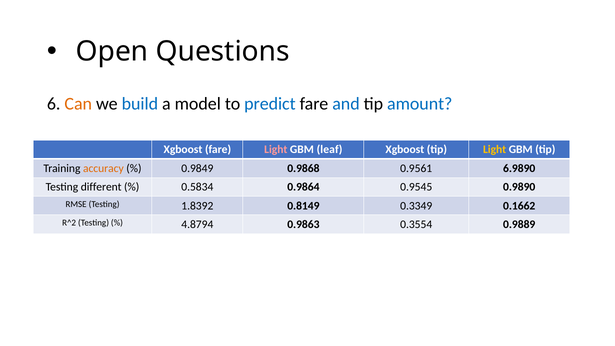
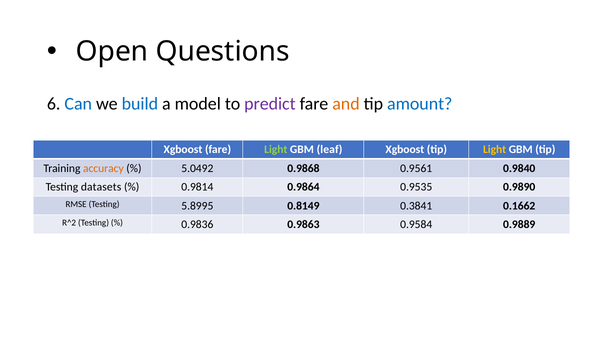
Can colour: orange -> blue
predict colour: blue -> purple
and colour: blue -> orange
Light at (276, 150) colour: pink -> light green
0.9849: 0.9849 -> 5.0492
6.9890: 6.9890 -> 0.9840
different: different -> datasets
0.5834: 0.5834 -> 0.9814
0.9545: 0.9545 -> 0.9535
1.8392: 1.8392 -> 5.8995
0.3349: 0.3349 -> 0.3841
4.8794: 4.8794 -> 0.9836
0.3554: 0.3554 -> 0.9584
